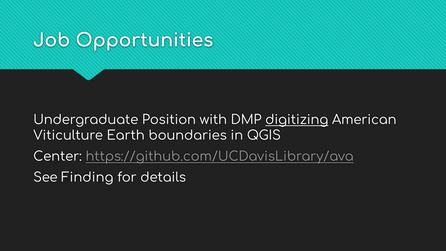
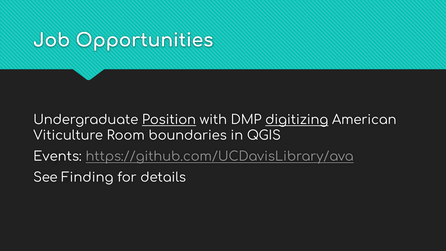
Position underline: none -> present
Earth: Earth -> Room
Center: Center -> Events
